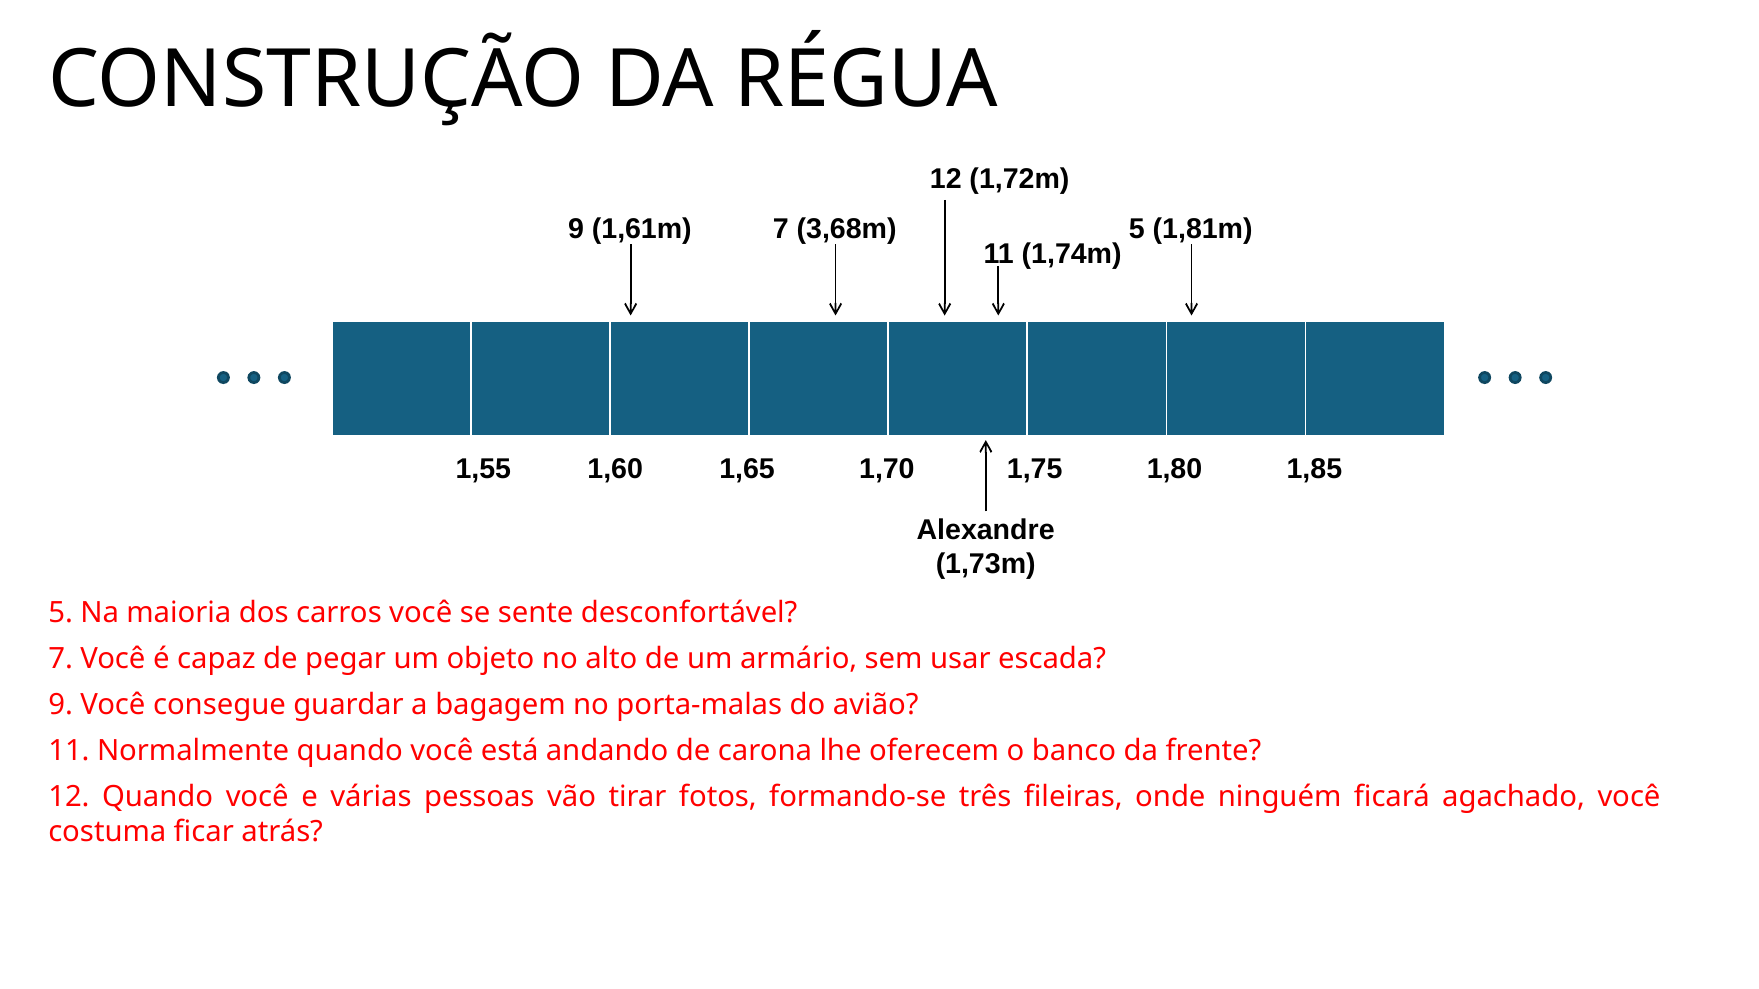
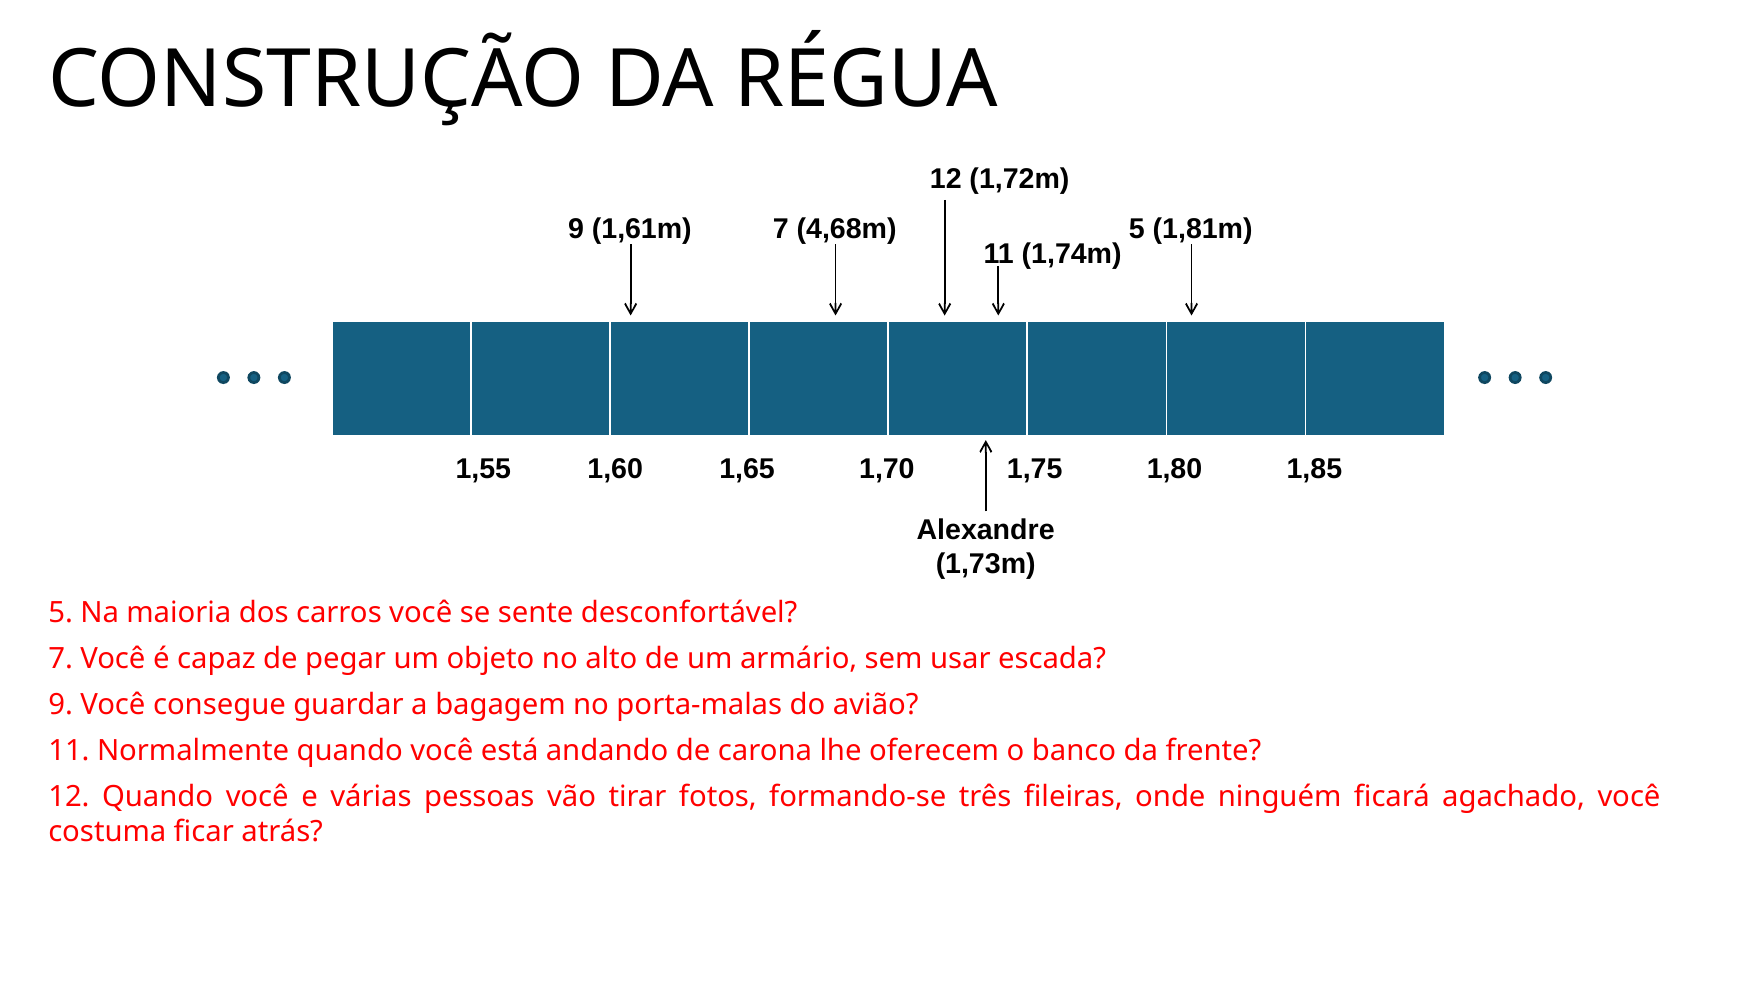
3,68m: 3,68m -> 4,68m
